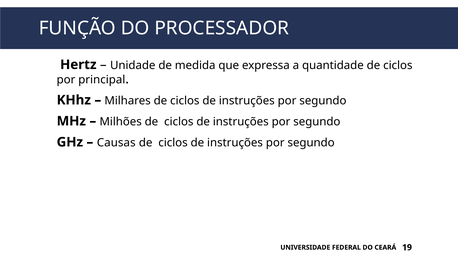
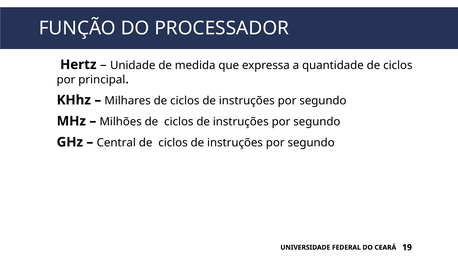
Causas: Causas -> Central
